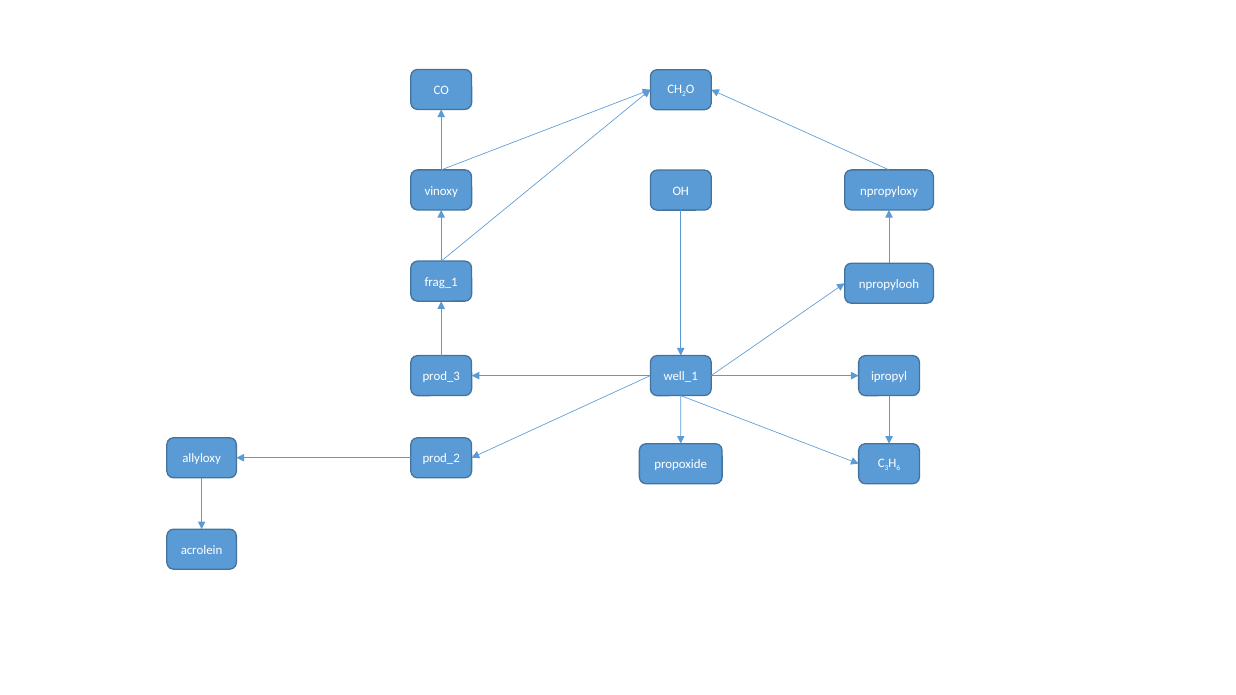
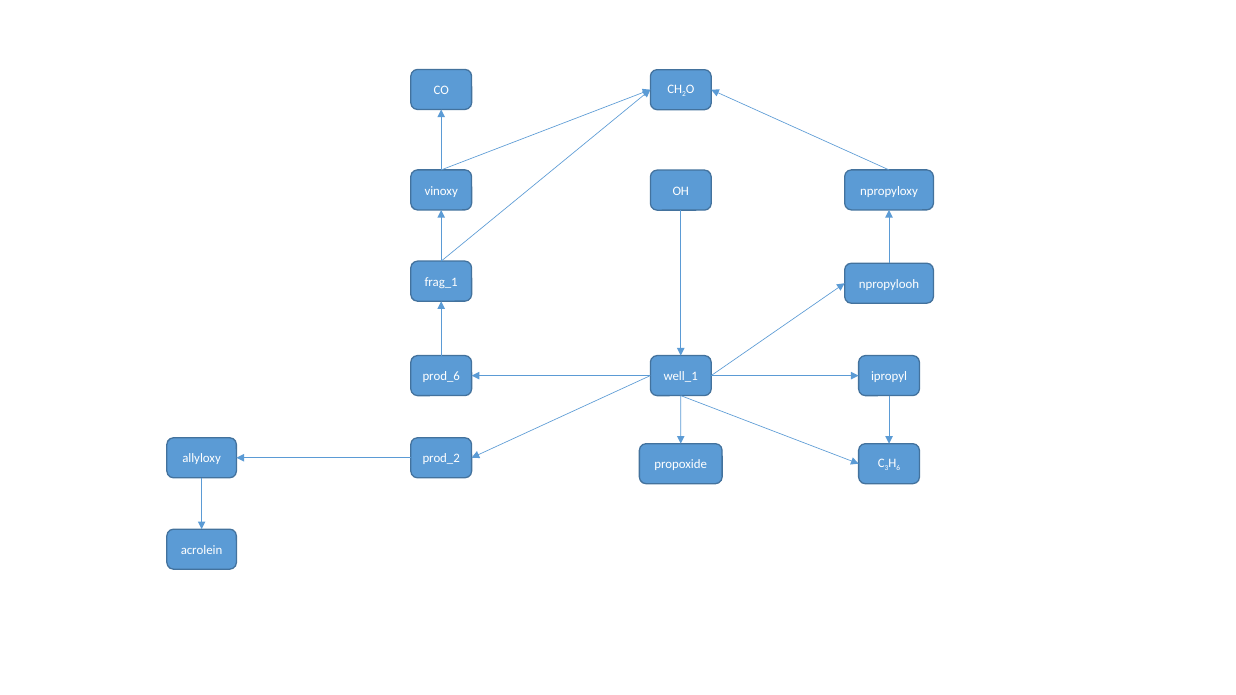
prod_3: prod_3 -> prod_6
